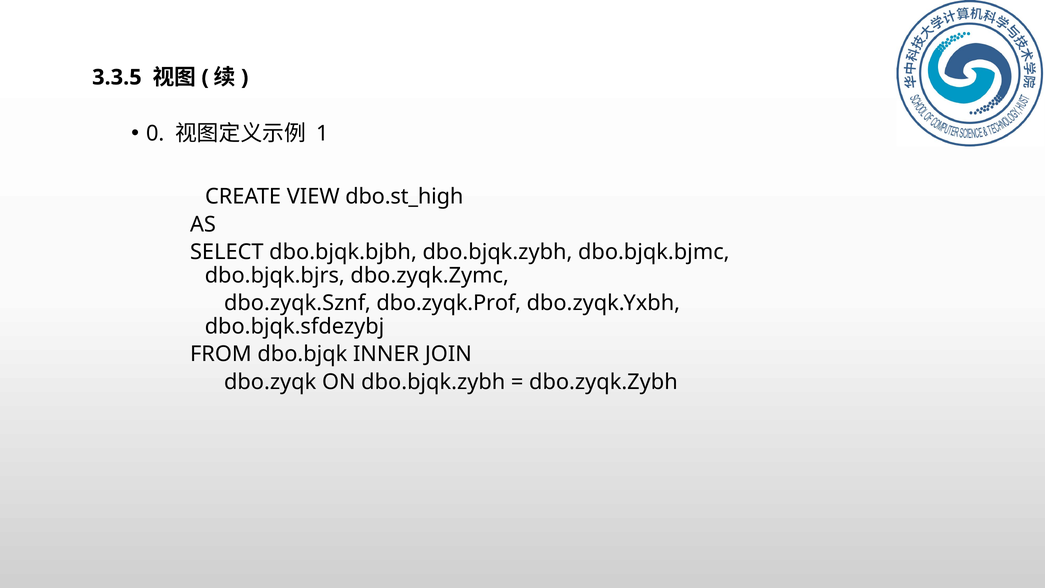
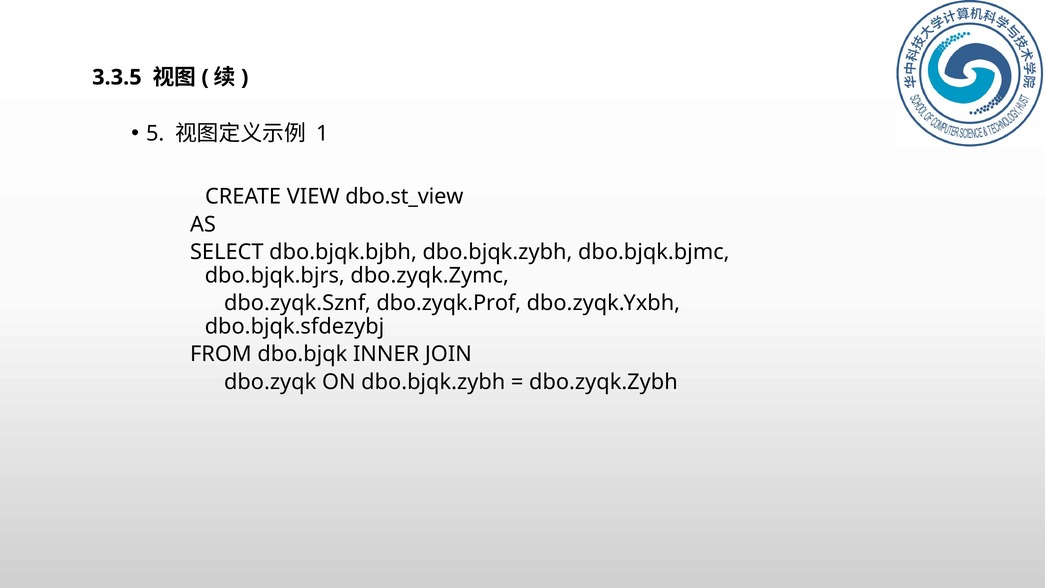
0: 0 -> 5
dbo.st_high: dbo.st_high -> dbo.st_view
